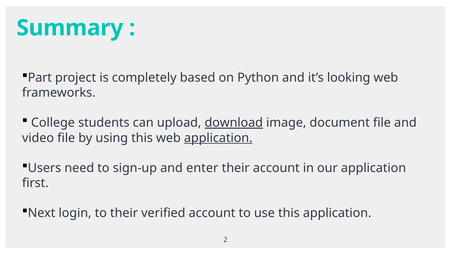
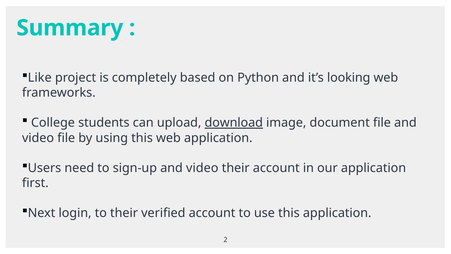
Part: Part -> Like
application at (218, 138) underline: present -> none
sign-up and enter: enter -> video
